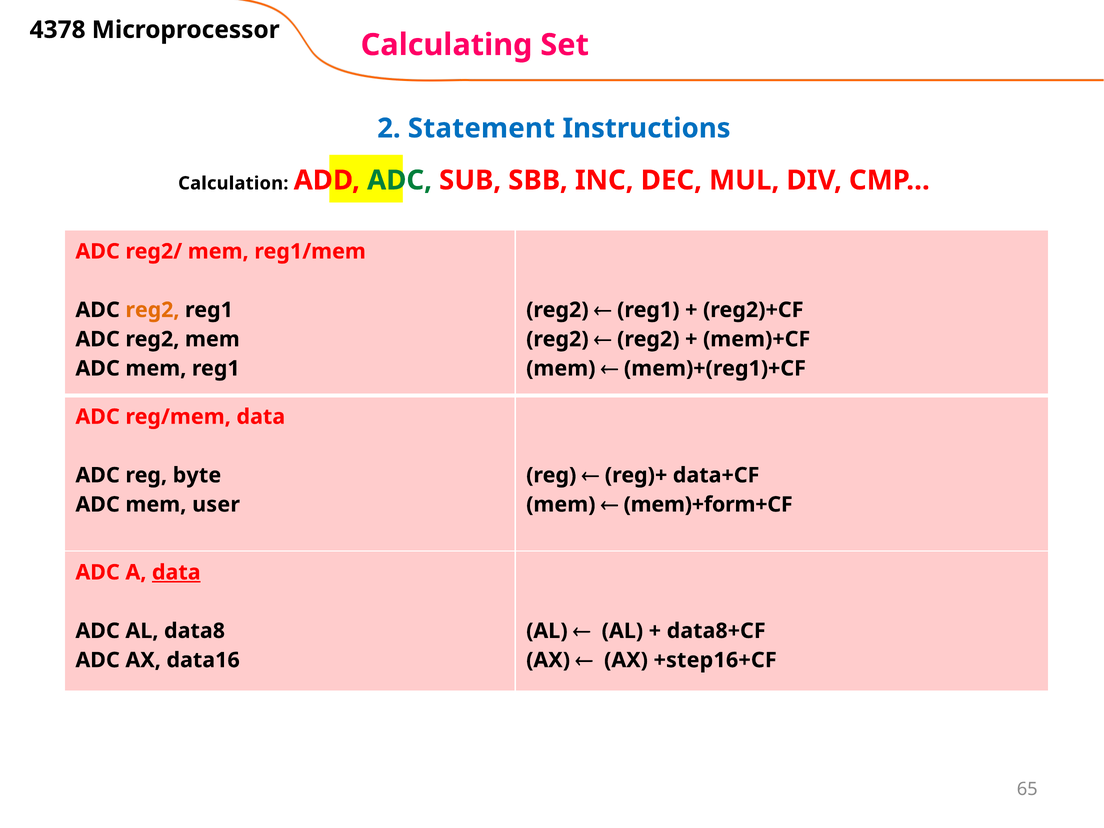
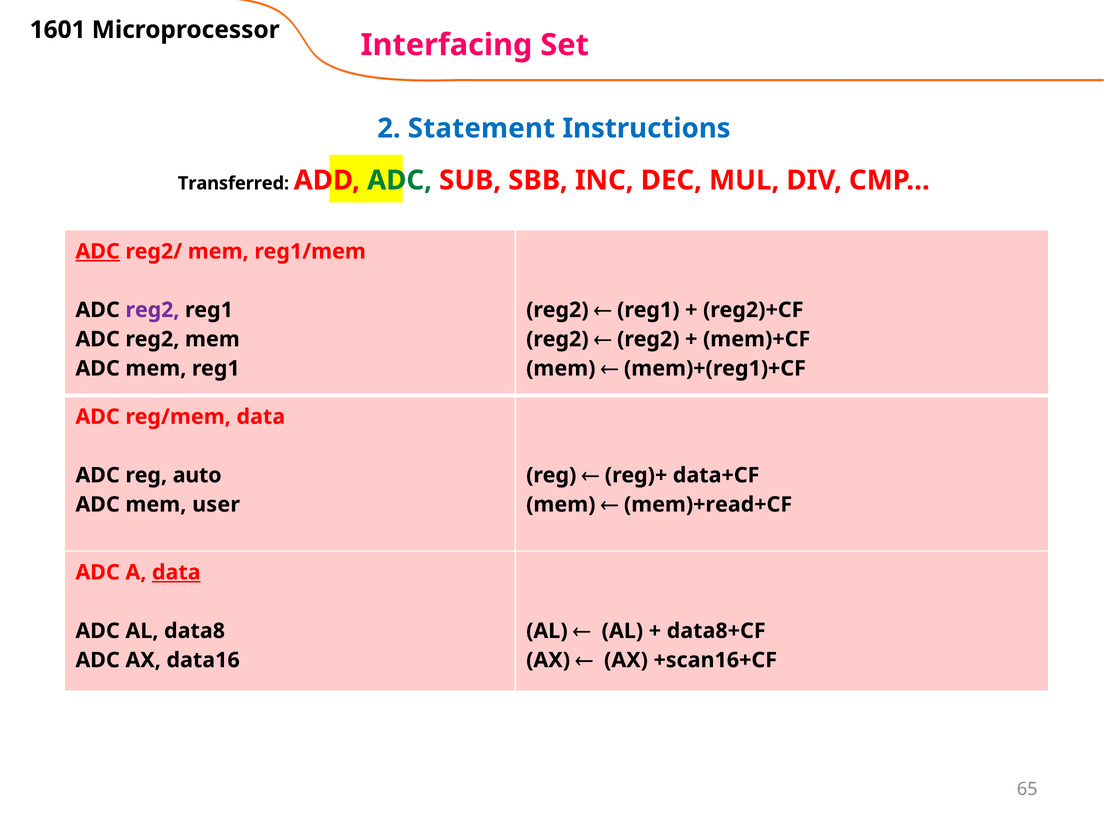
4378: 4378 -> 1601
Calculating: Calculating -> Interfacing
Calculation: Calculation -> Transferred
ADC at (98, 251) underline: none -> present
reg2 at (152, 310) colour: orange -> purple
byte: byte -> auto
mem)+form+CF: mem)+form+CF -> mem)+read+CF
+step16+CF: +step16+CF -> +scan16+CF
